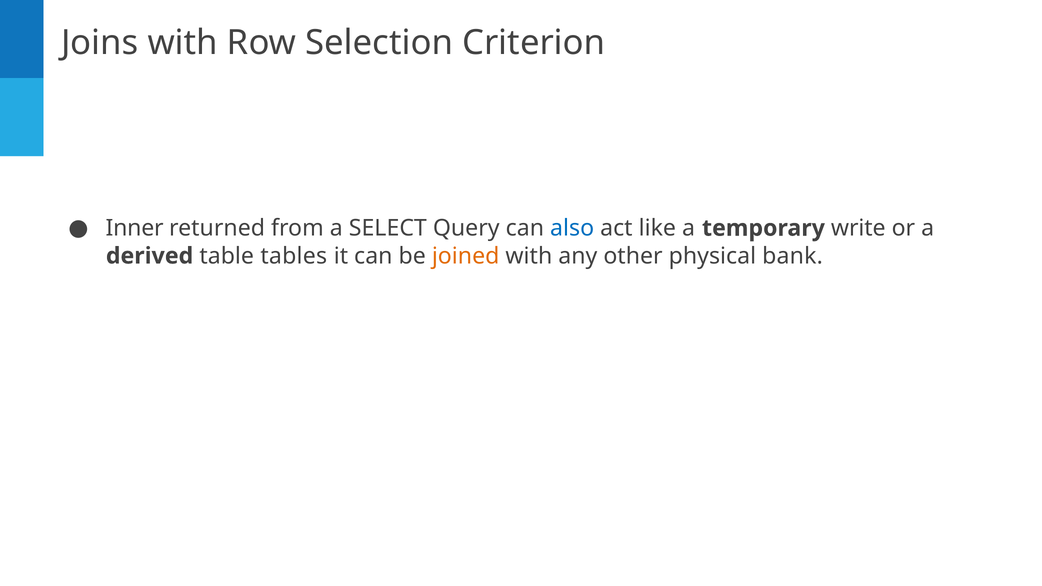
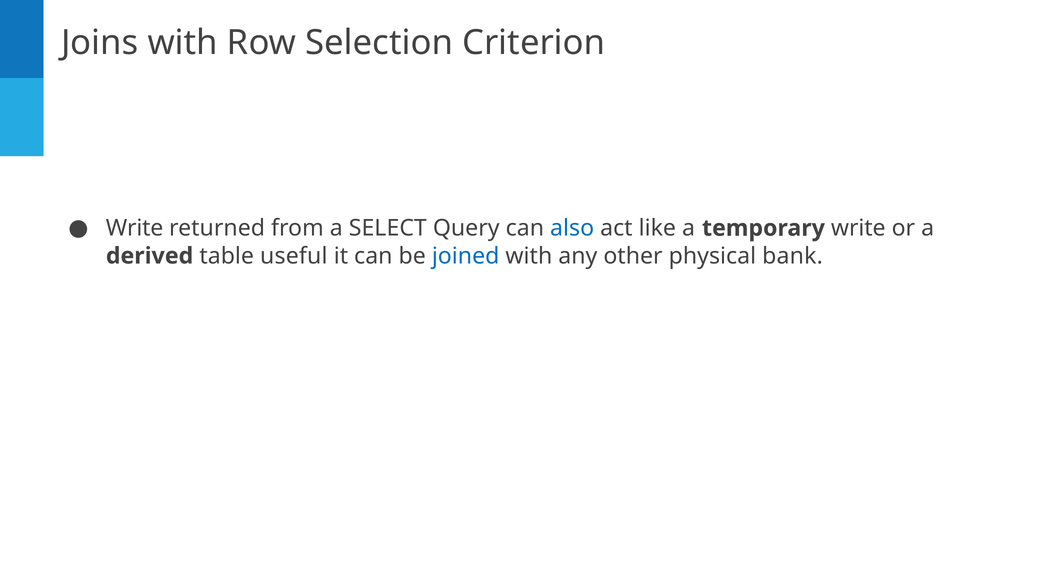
Inner at (135, 228): Inner -> Write
tables: tables -> useful
joined colour: orange -> blue
